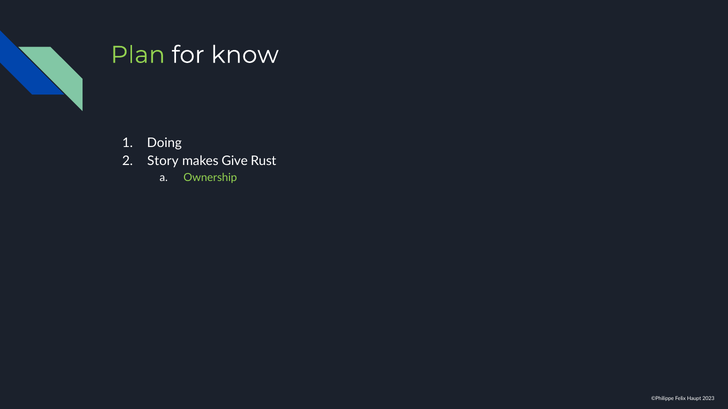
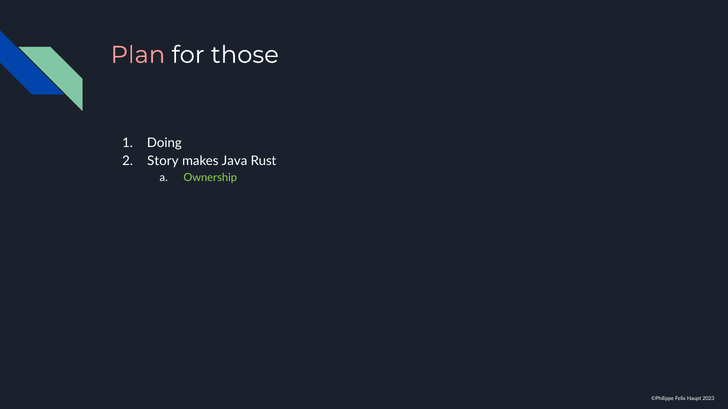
Plan colour: light green -> pink
know: know -> those
Give: Give -> Java
